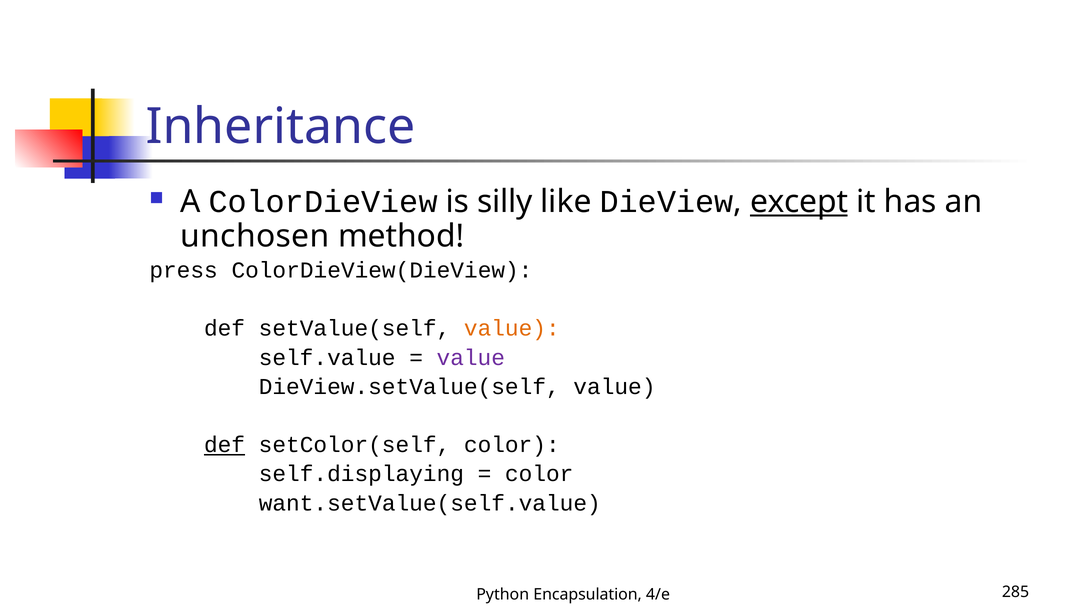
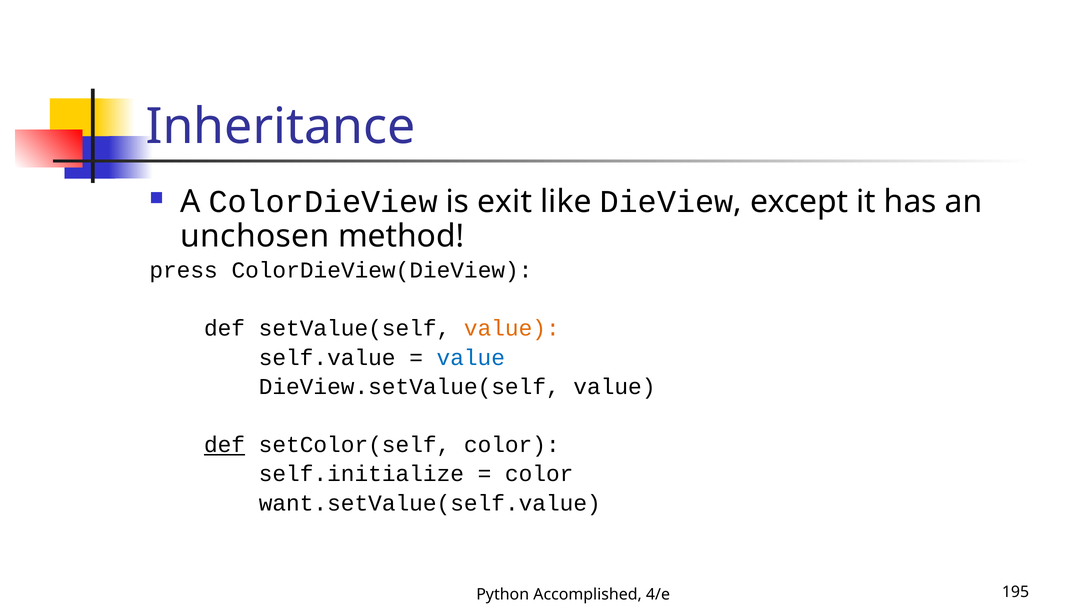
silly: silly -> exit
except underline: present -> none
value at (471, 358) colour: purple -> blue
self.displaying: self.displaying -> self.initialize
Encapsulation: Encapsulation -> Accomplished
285: 285 -> 195
